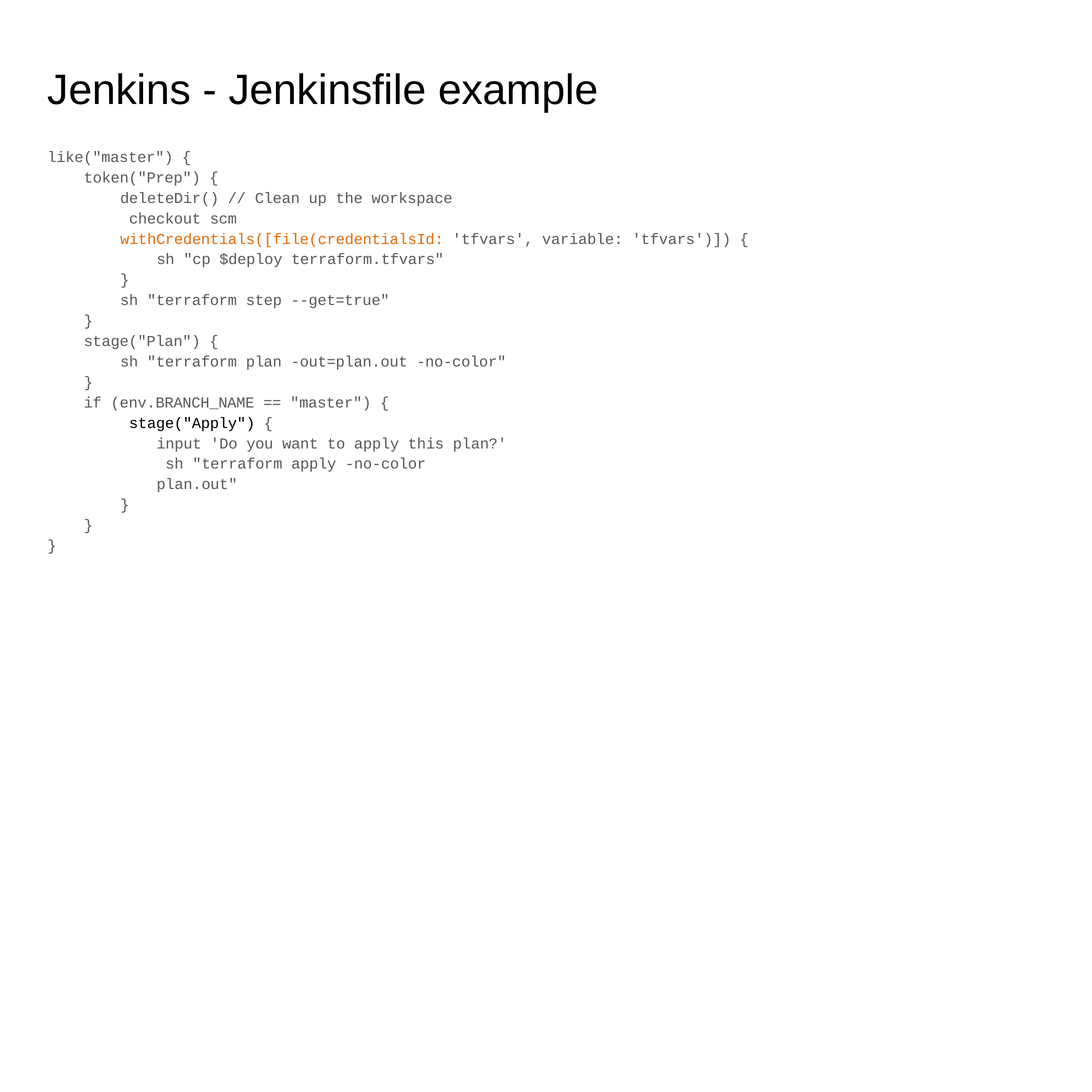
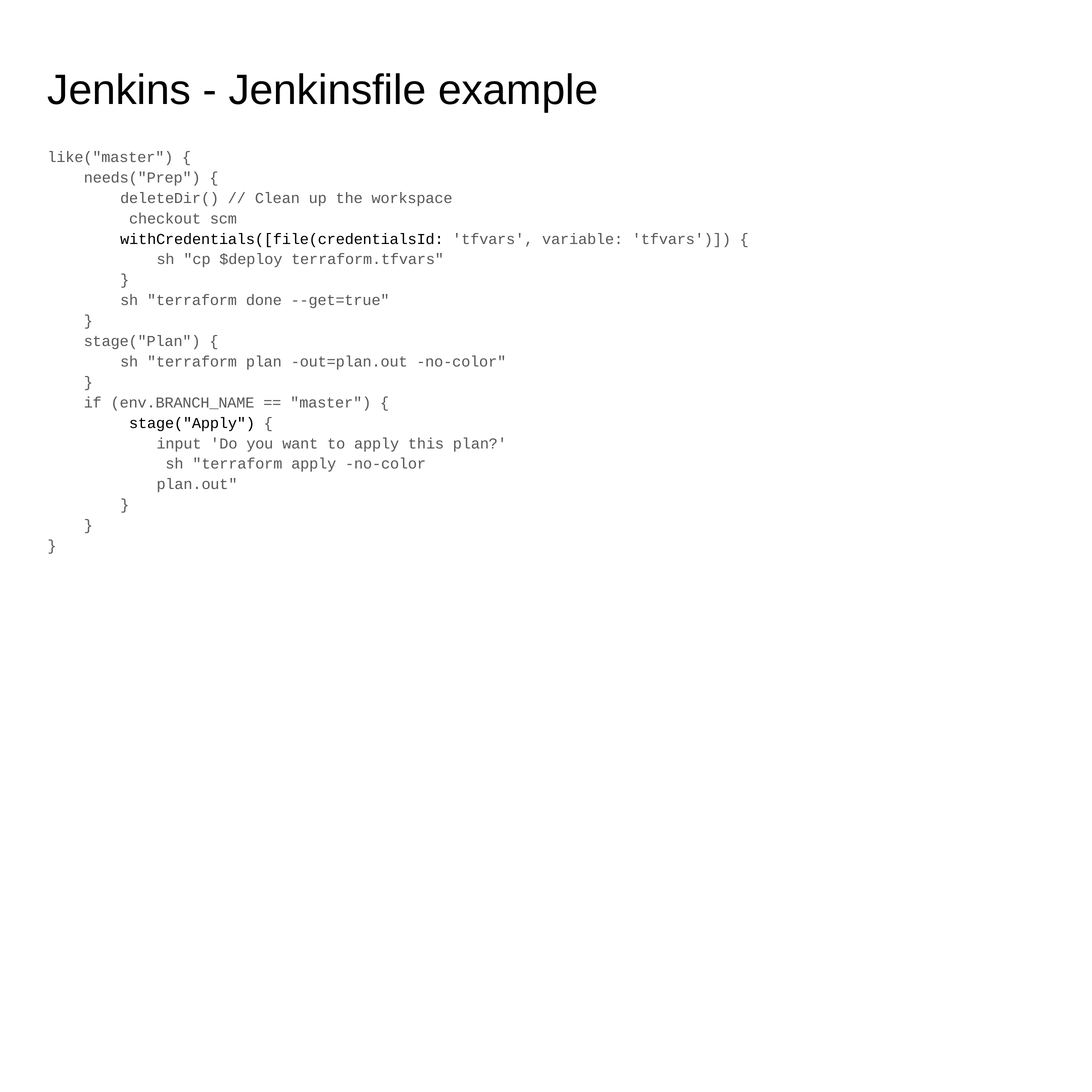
token("Prep: token("Prep -> needs("Prep
withCredentials([file(credentialsId colour: orange -> black
step: step -> done
